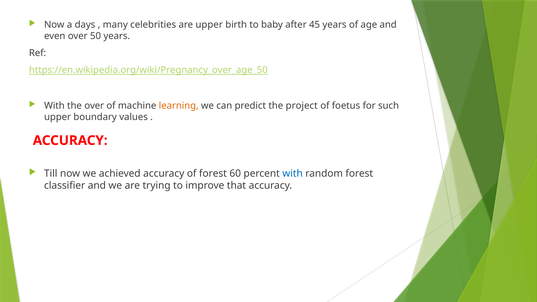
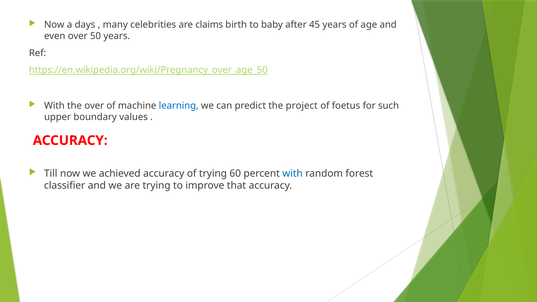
are upper: upper -> claims
learning colour: orange -> blue
of forest: forest -> trying
